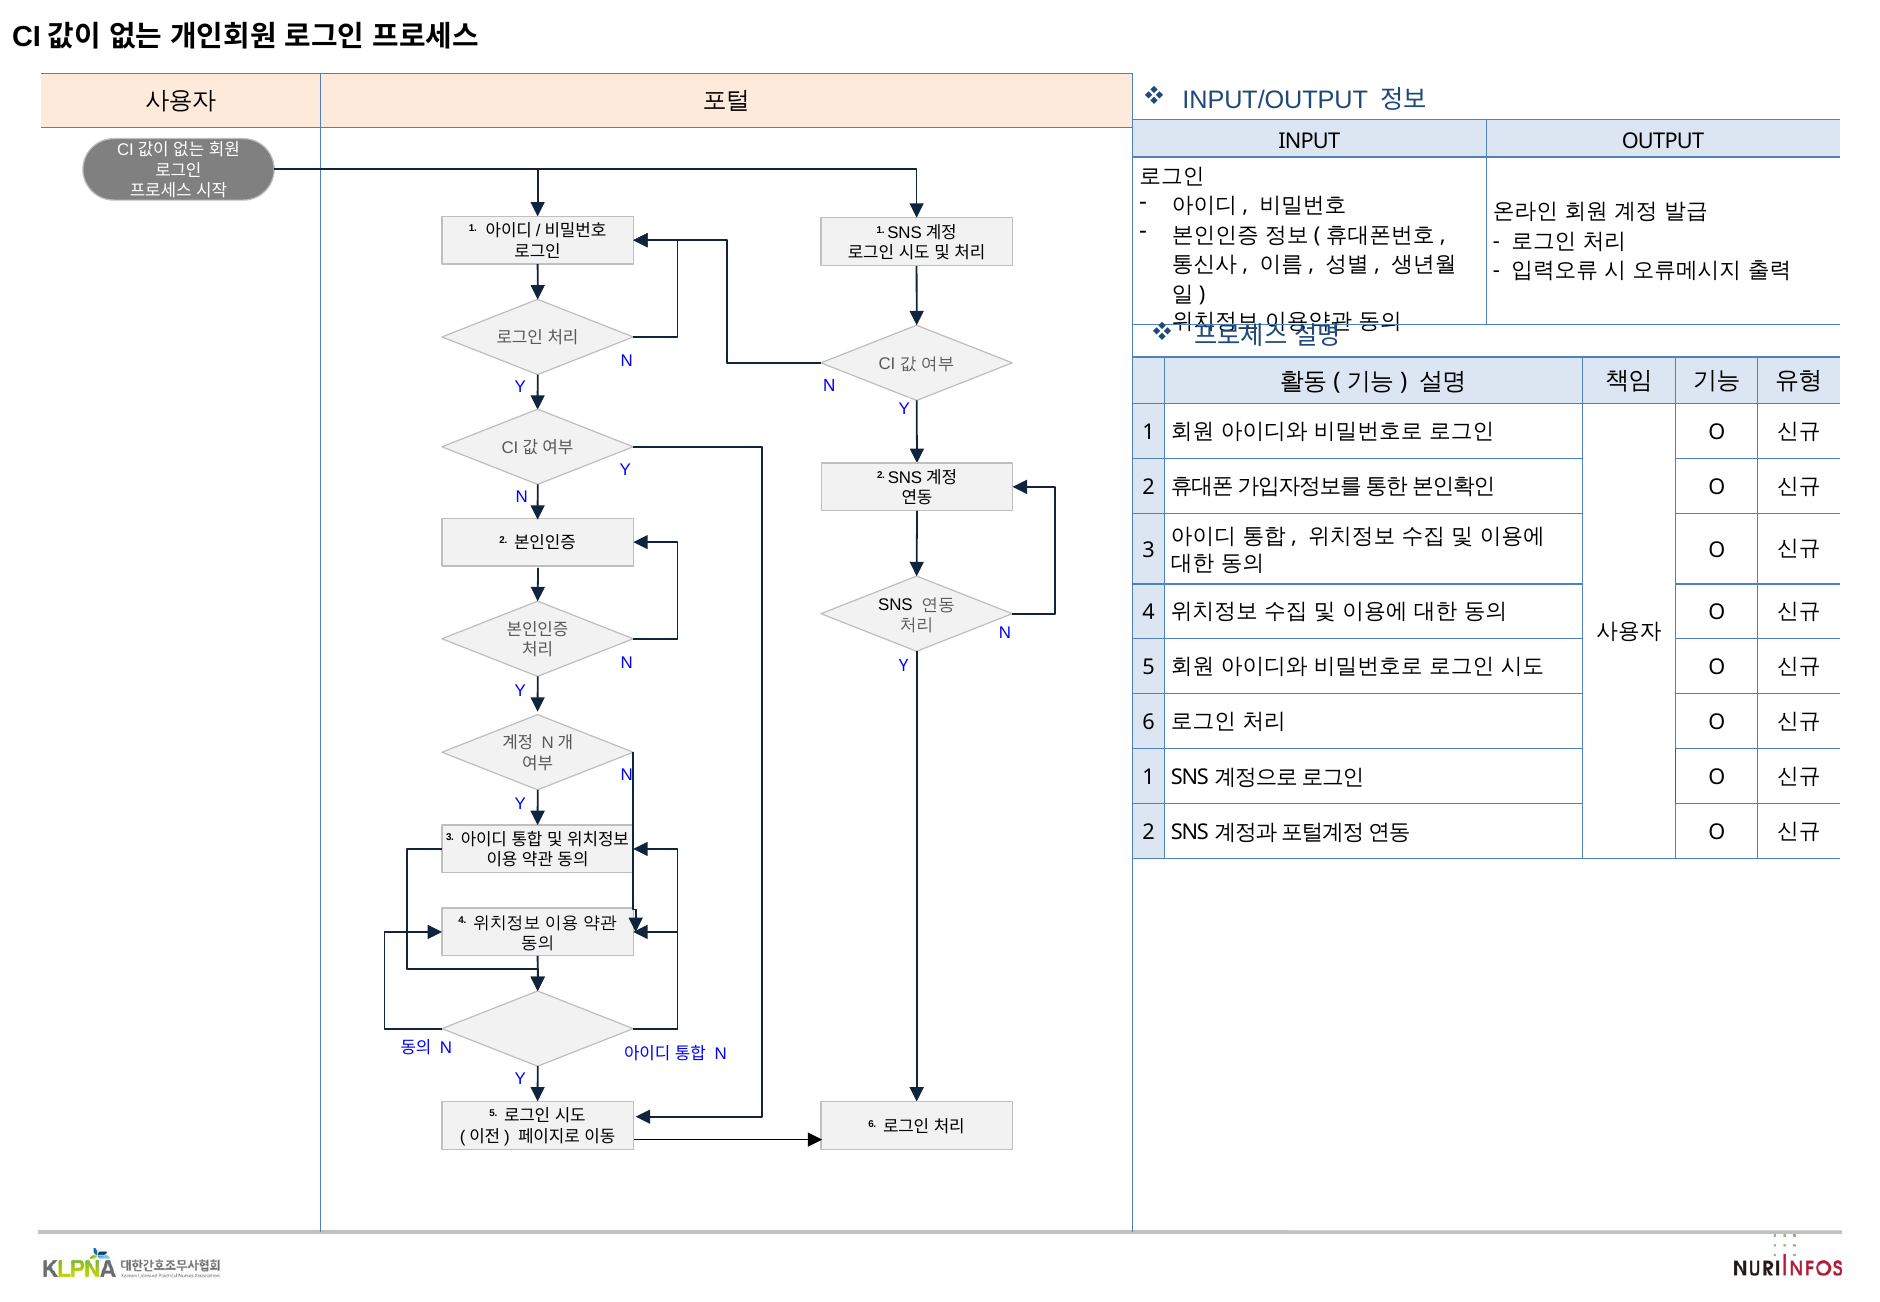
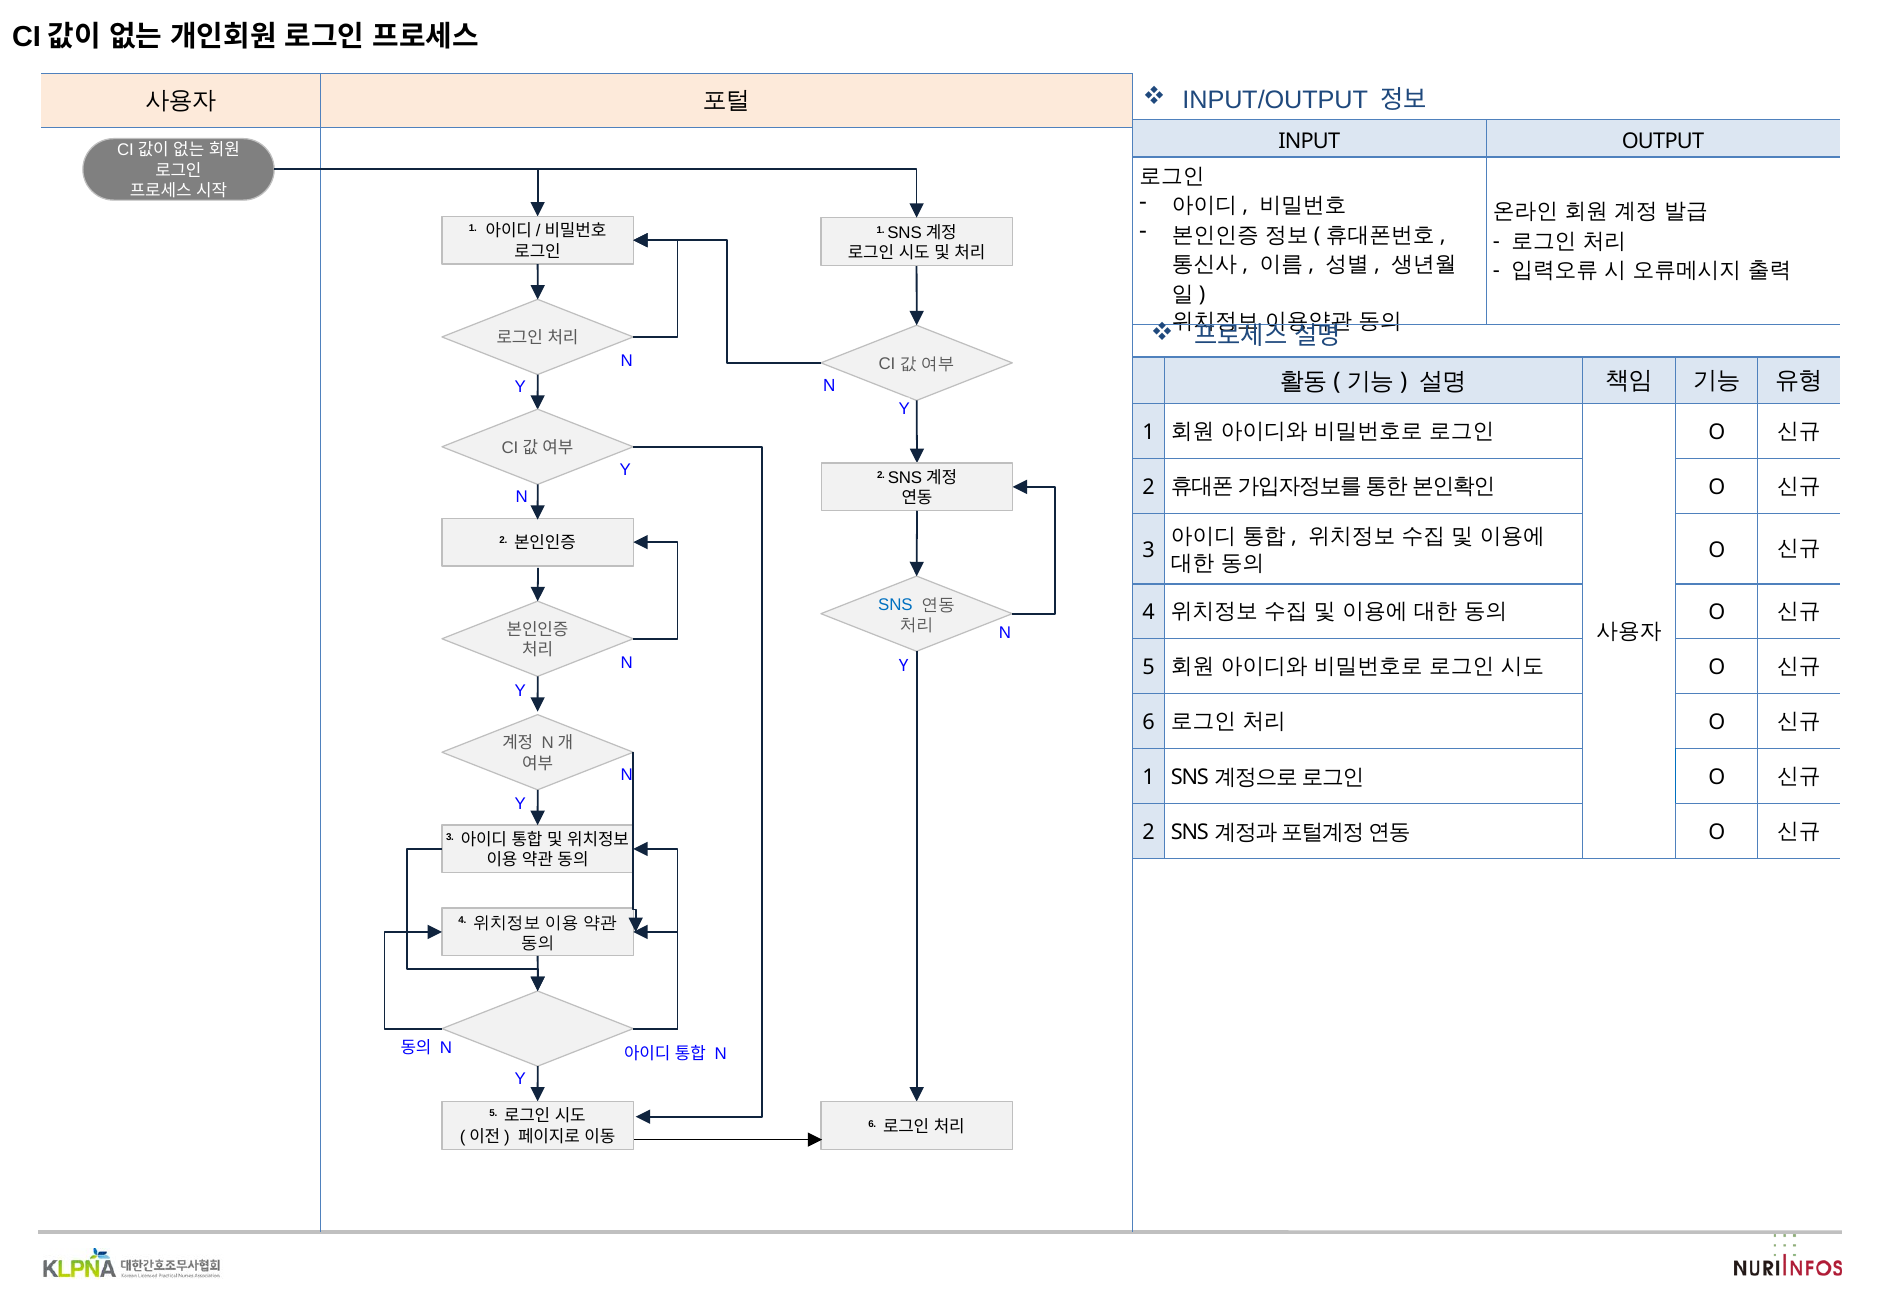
SNS at (895, 605) colour: black -> blue
